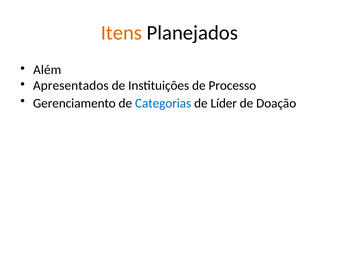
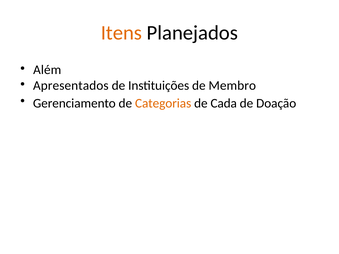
Processo: Processo -> Membro
Categorias colour: blue -> orange
Líder: Líder -> Cada
